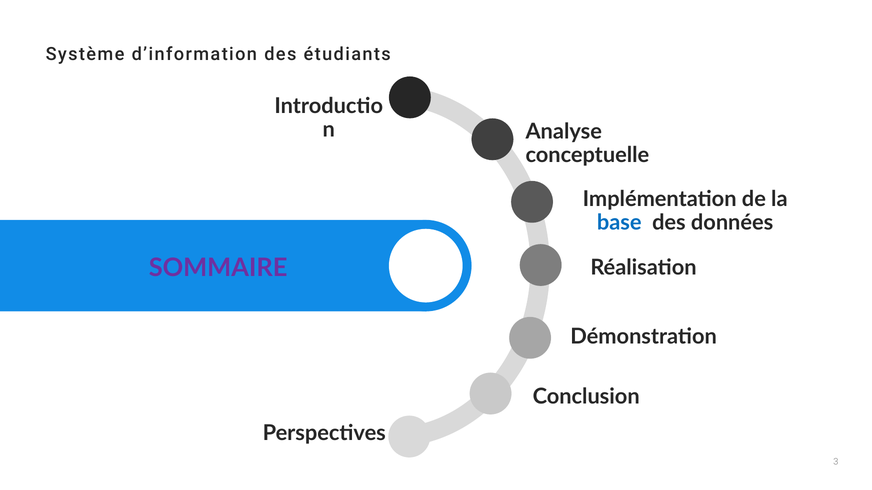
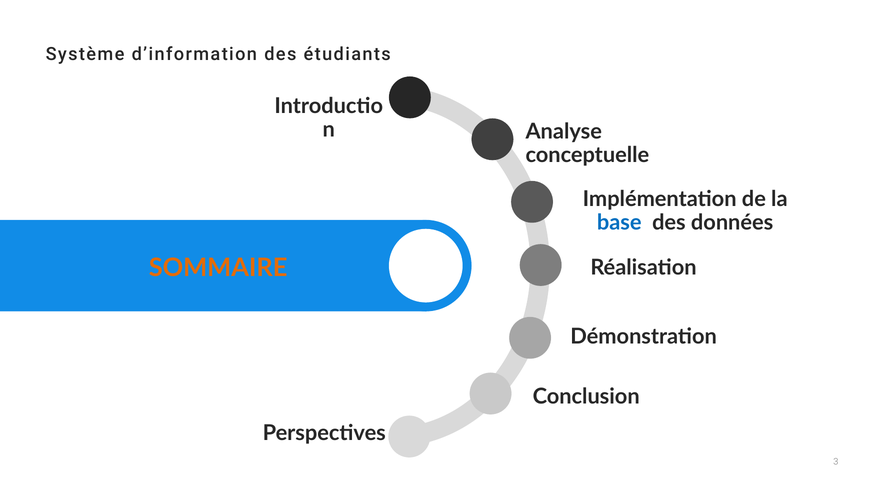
SOMMAIRE colour: purple -> orange
